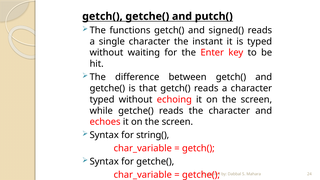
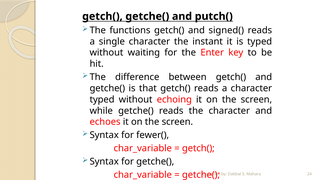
string(: string( -> fewer(
